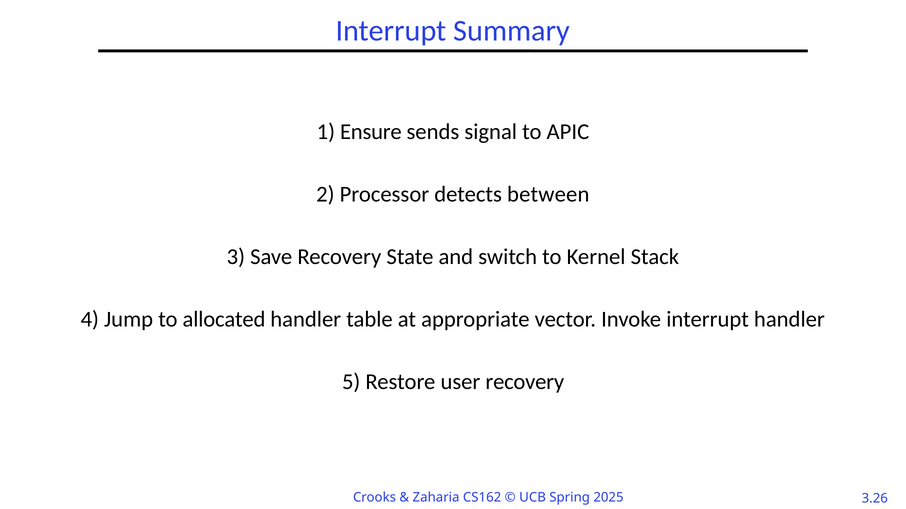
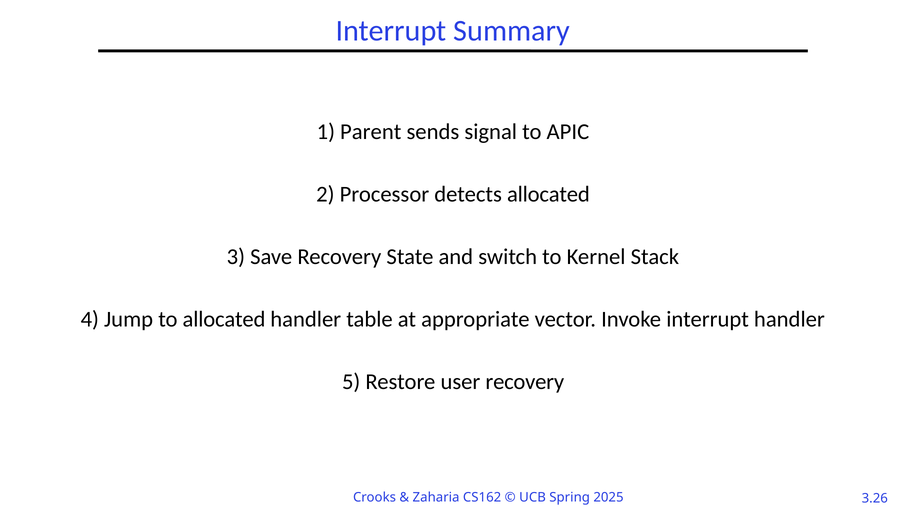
Ensure: Ensure -> Parent
detects between: between -> allocated
